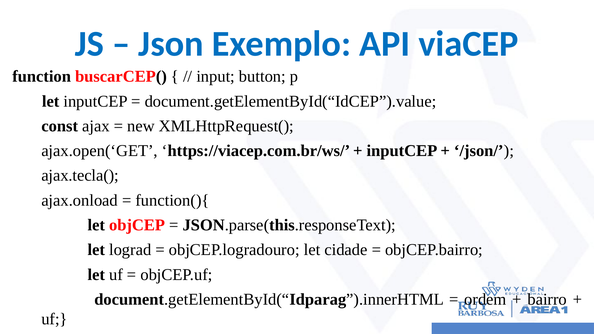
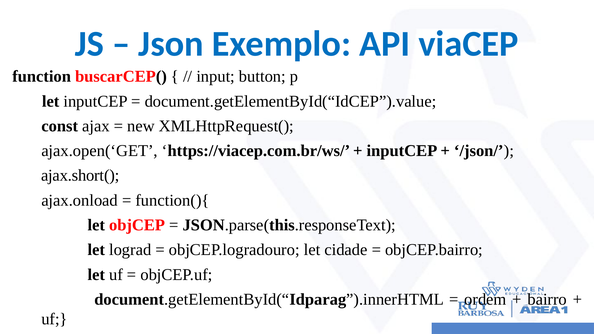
ajax.tecla(: ajax.tecla( -> ajax.short(
